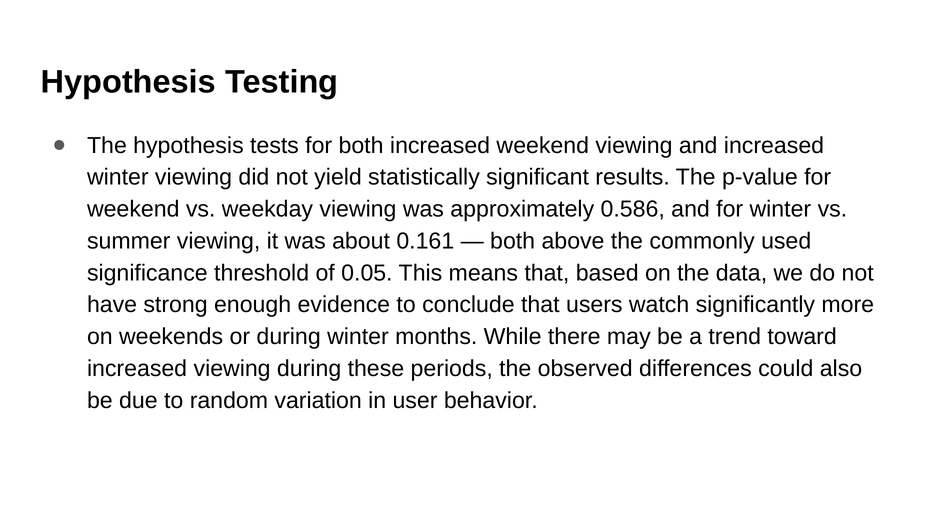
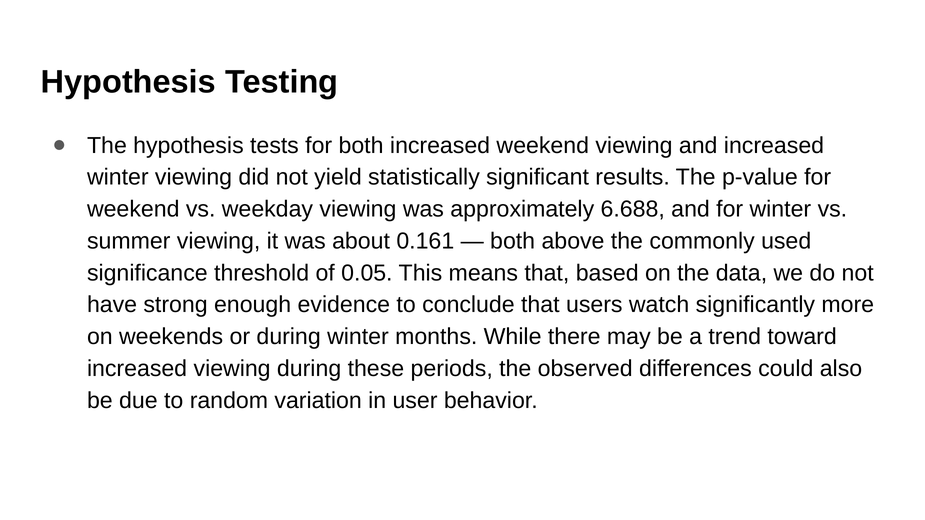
0.586: 0.586 -> 6.688
